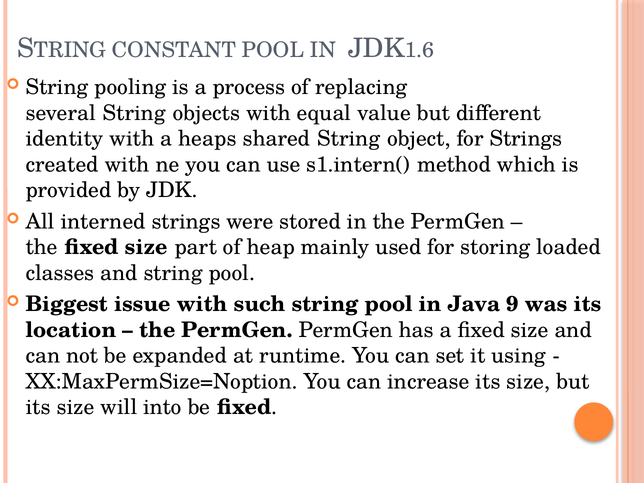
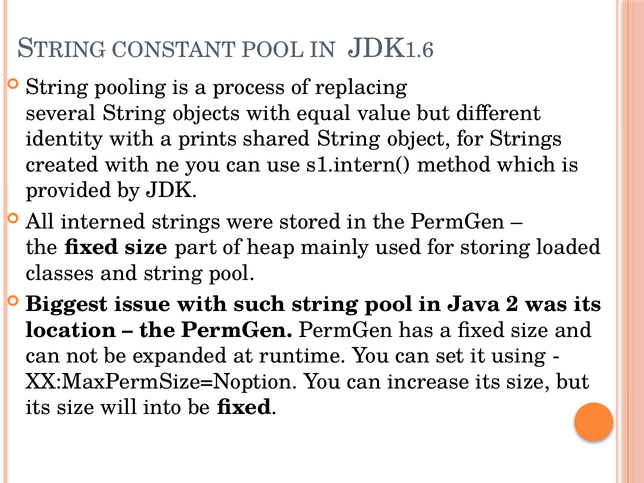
heaps: heaps -> prints
9: 9 -> 2
